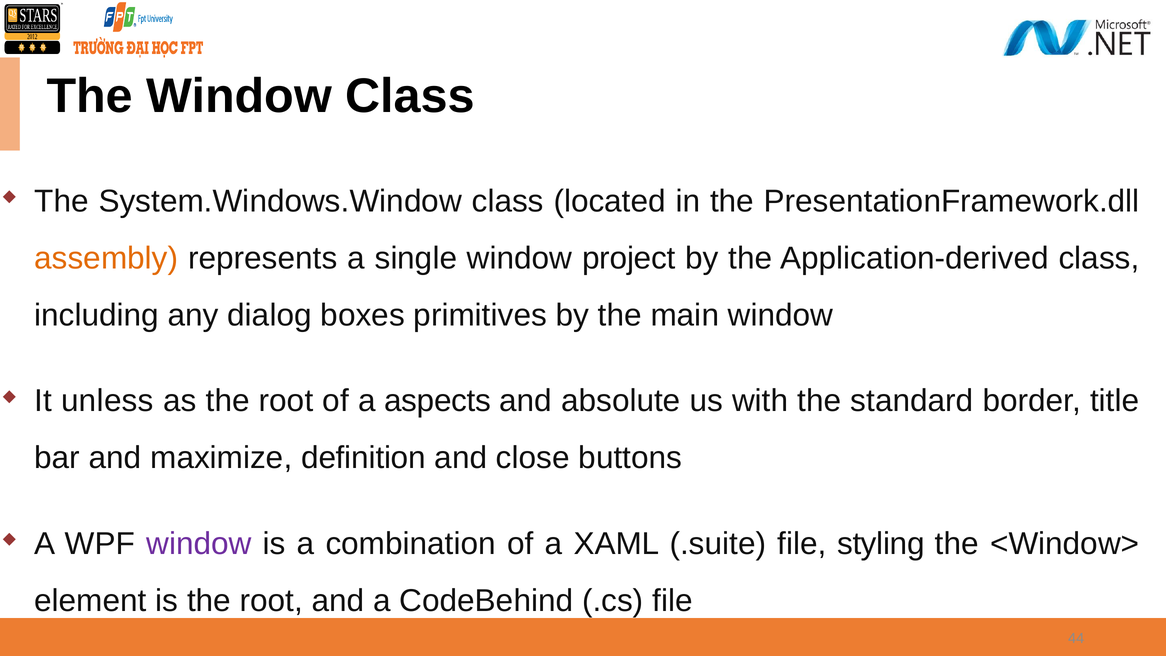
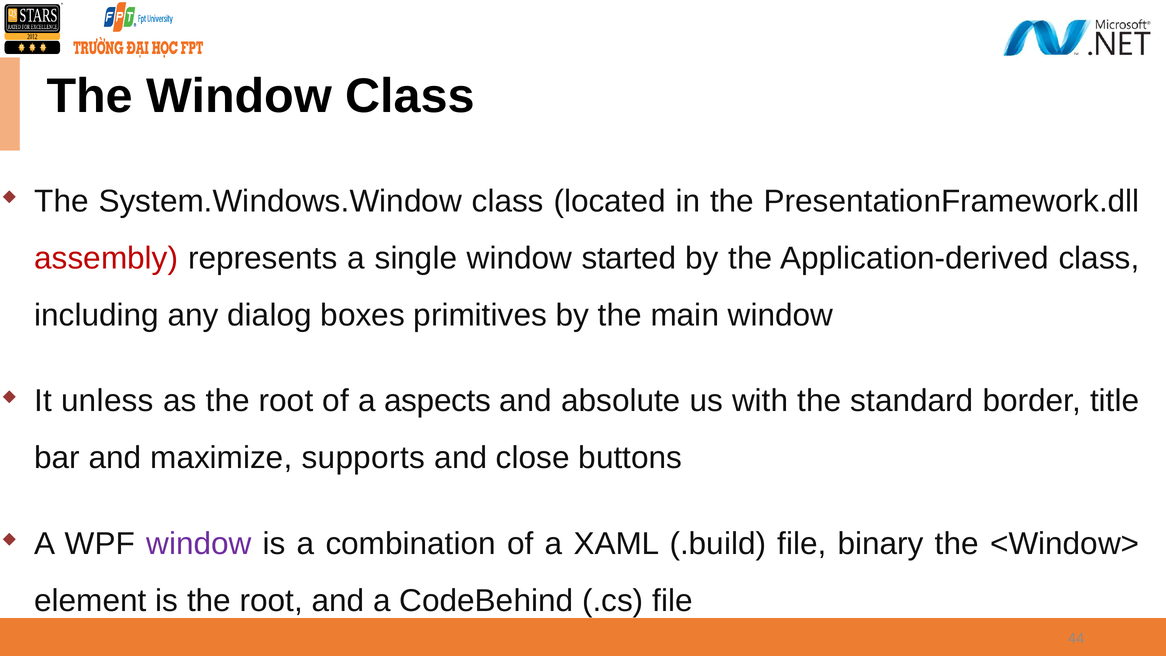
assembly colour: orange -> red
project: project -> started
definition: definition -> supports
.suite: .suite -> .build
styling: styling -> binary
